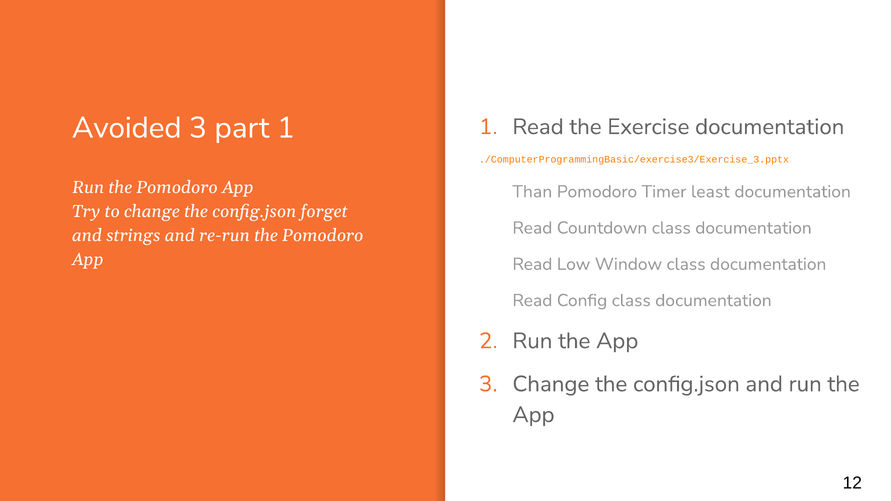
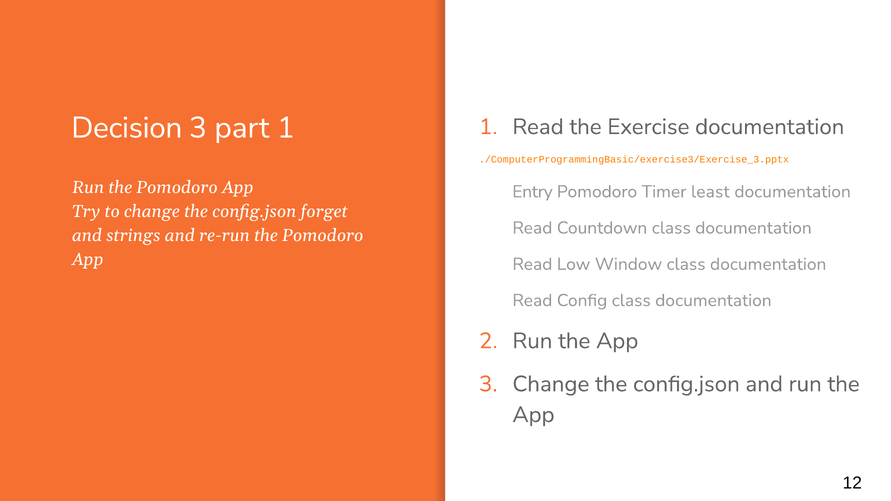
Avoided: Avoided -> Decision
Than: Than -> Entry
